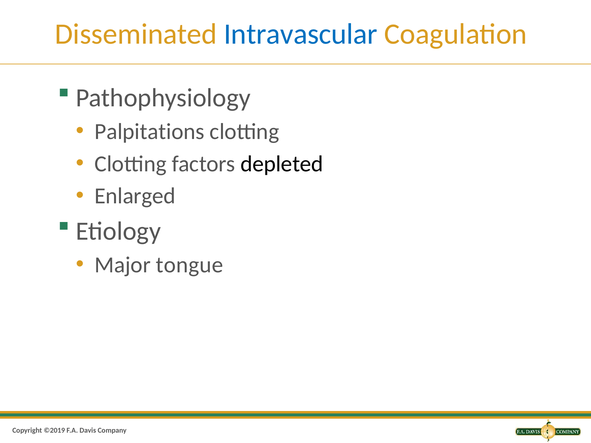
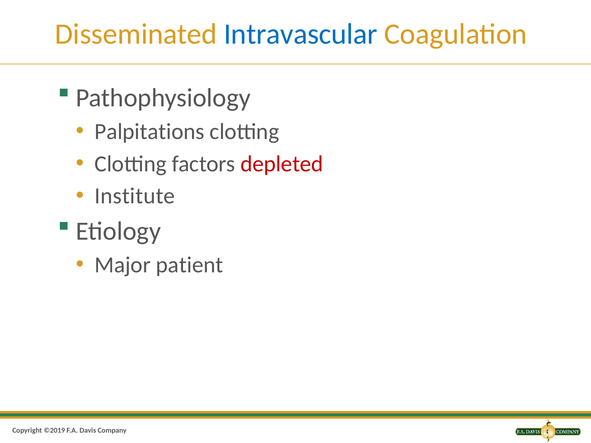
depleted colour: black -> red
Enlarged: Enlarged -> Institute
tongue: tongue -> patient
